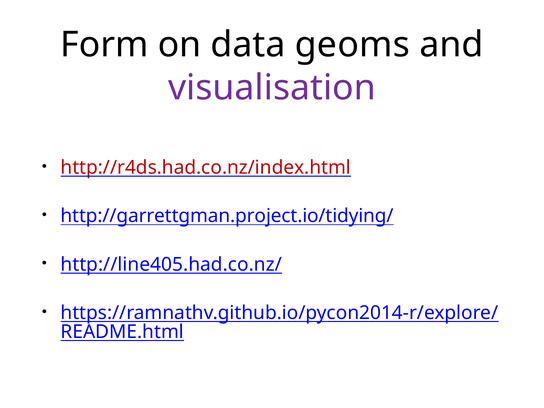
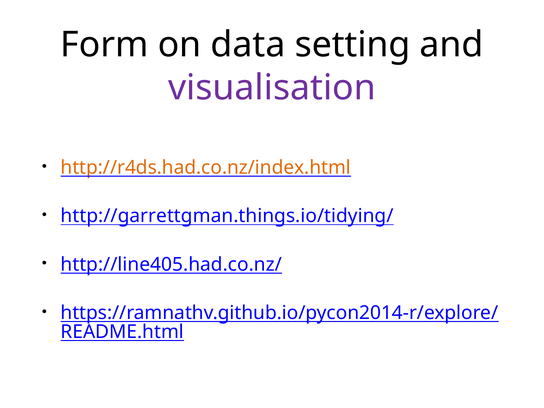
geoms: geoms -> setting
http://r4ds.had.co.nz/index.html colour: red -> orange
http://garrettgman.project.io/tidying/: http://garrettgman.project.io/tidying/ -> http://garrettgman.things.io/tidying/
